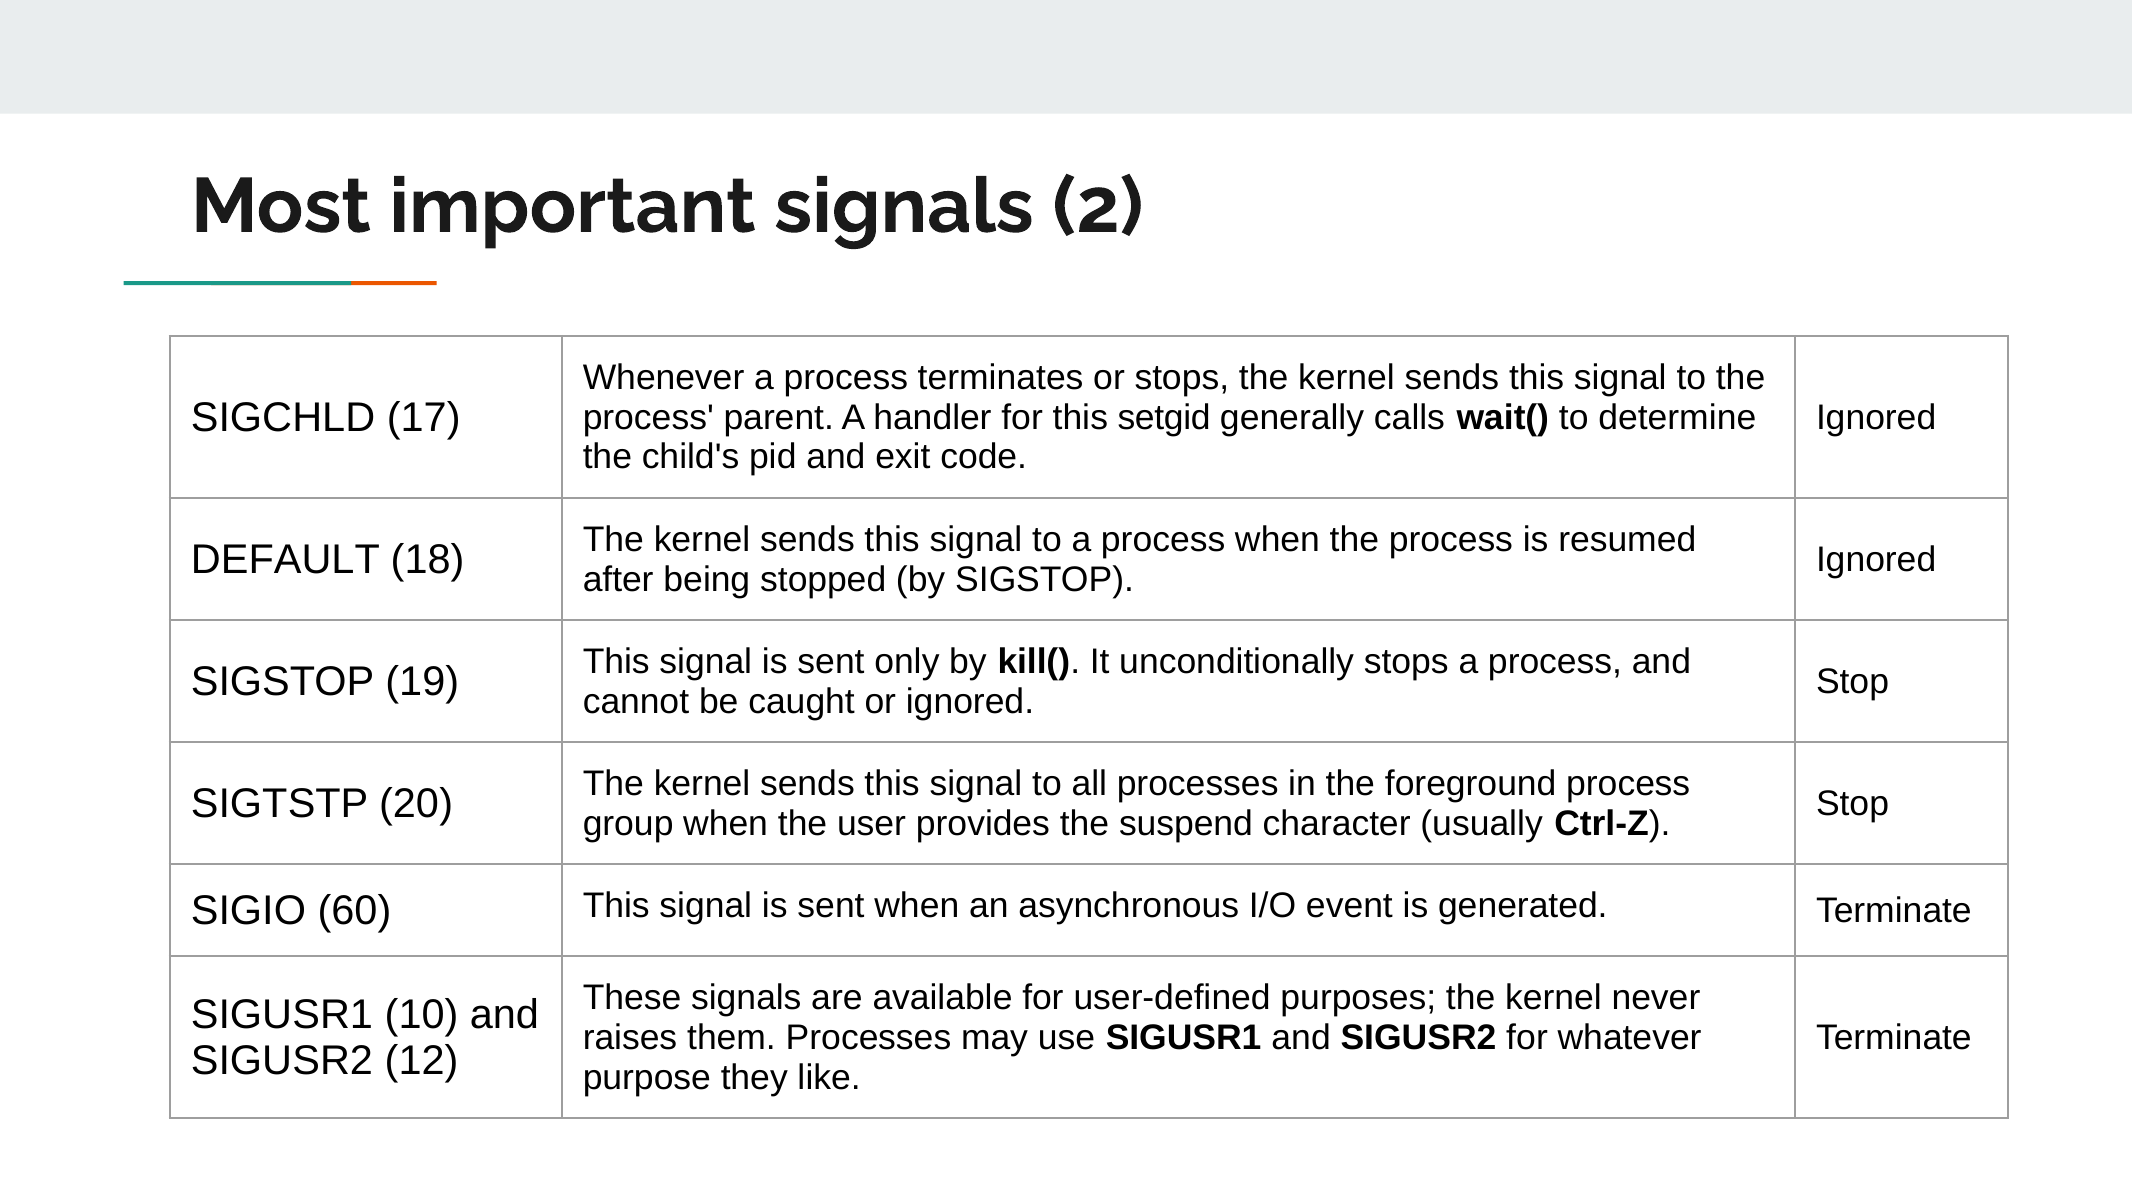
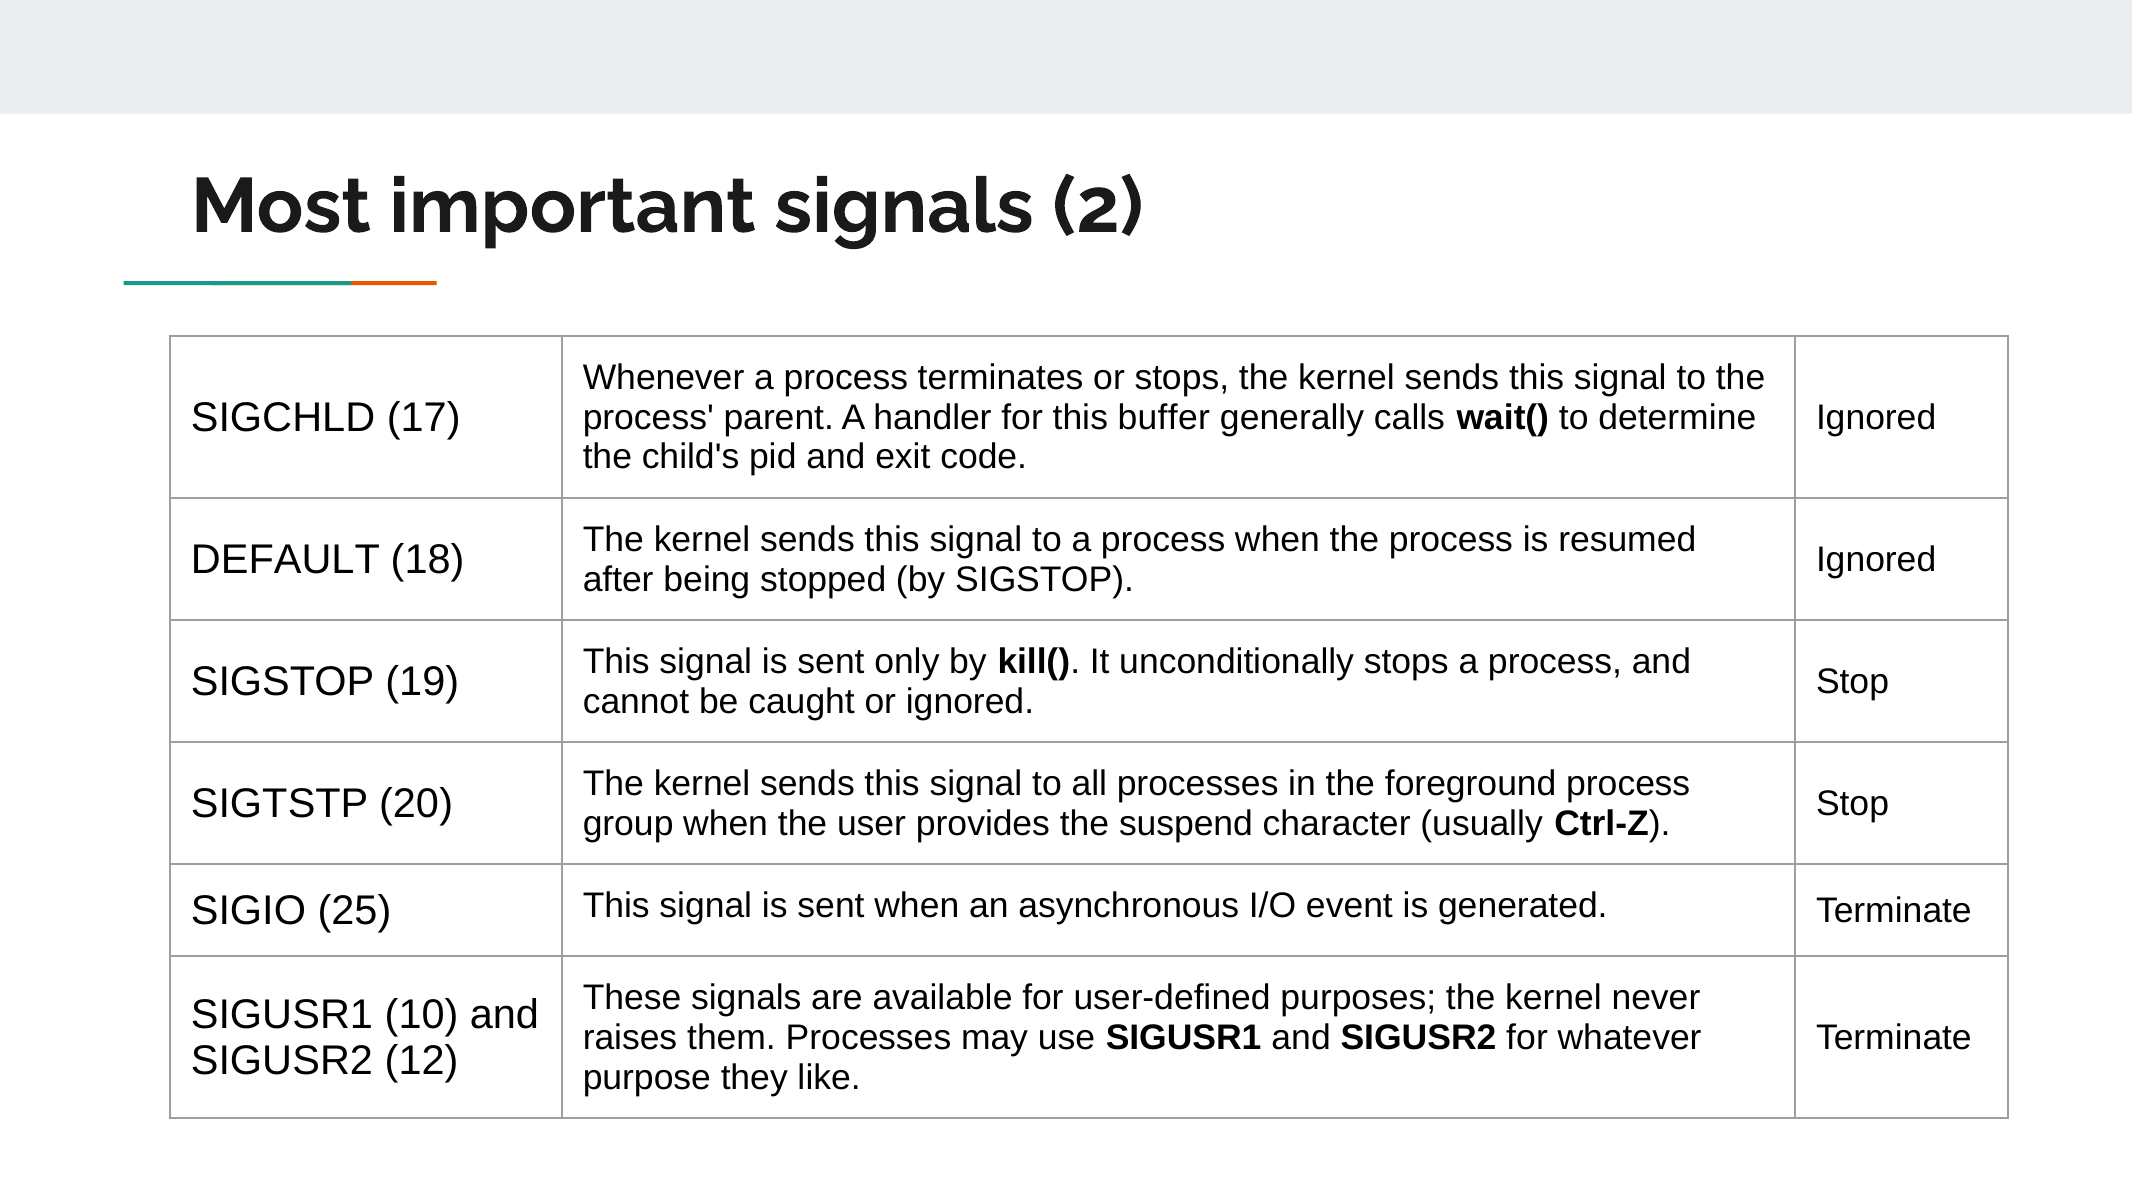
setgid: setgid -> buffer
60: 60 -> 25
